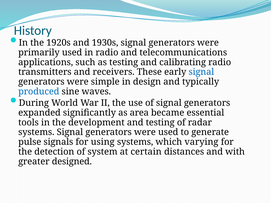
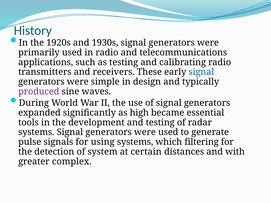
produced colour: blue -> purple
area: area -> high
varying: varying -> filtering
designed: designed -> complex
